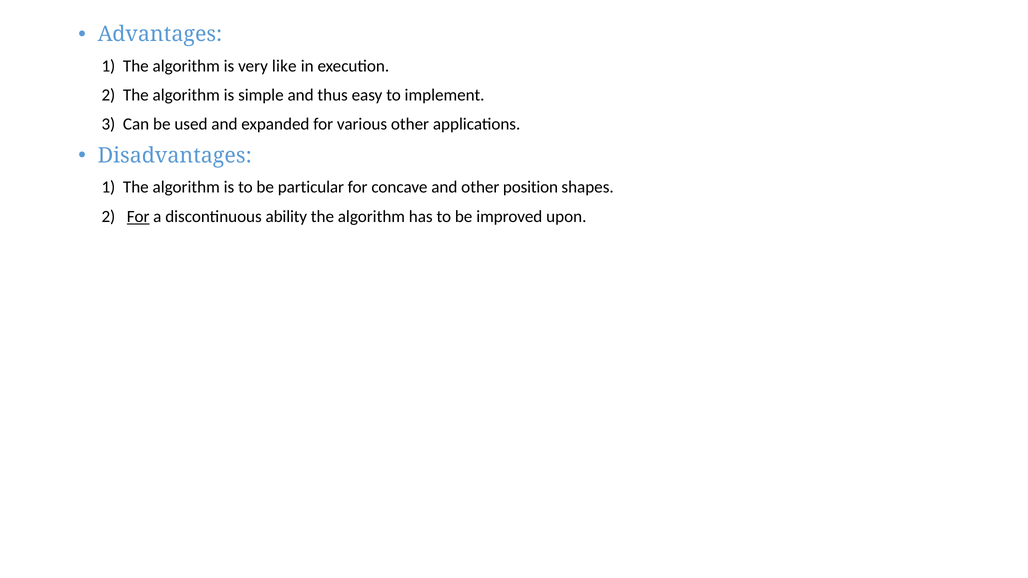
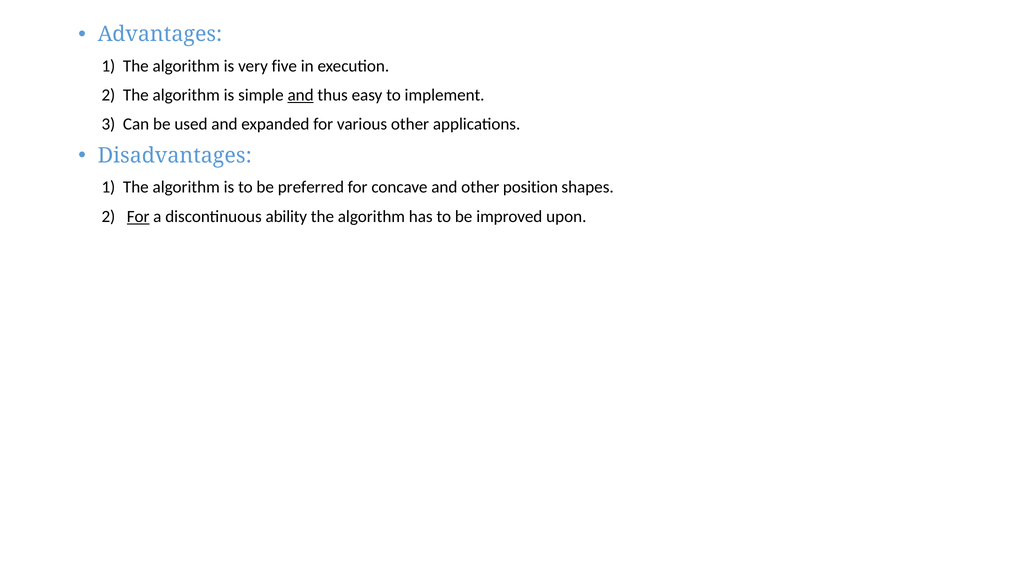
like: like -> five
and at (301, 95) underline: none -> present
particular: particular -> preferred
